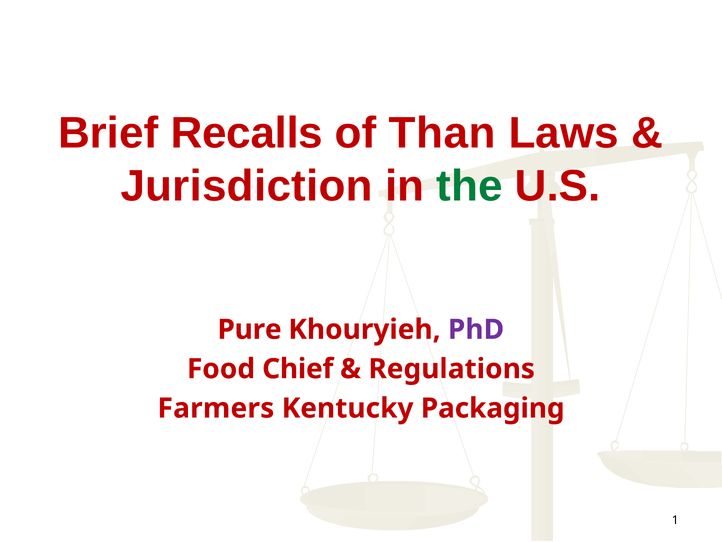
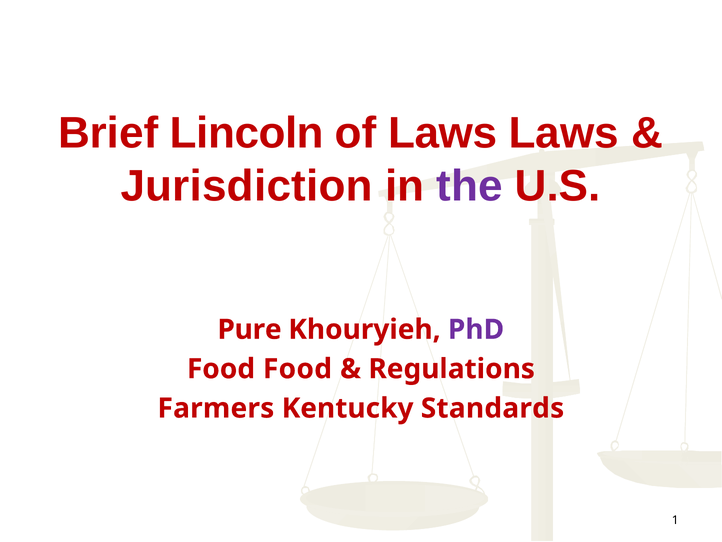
Recalls: Recalls -> Lincoln
of Than: Than -> Laws
the colour: green -> purple
Food Chief: Chief -> Food
Packaging: Packaging -> Standards
